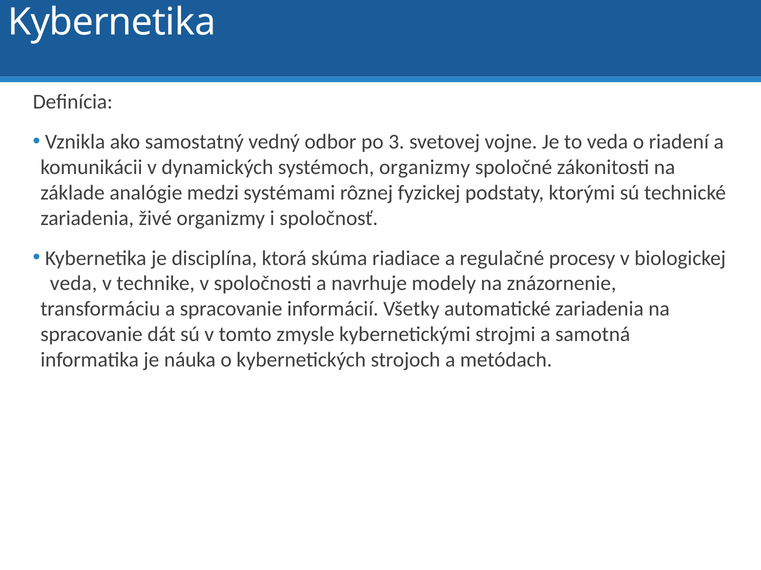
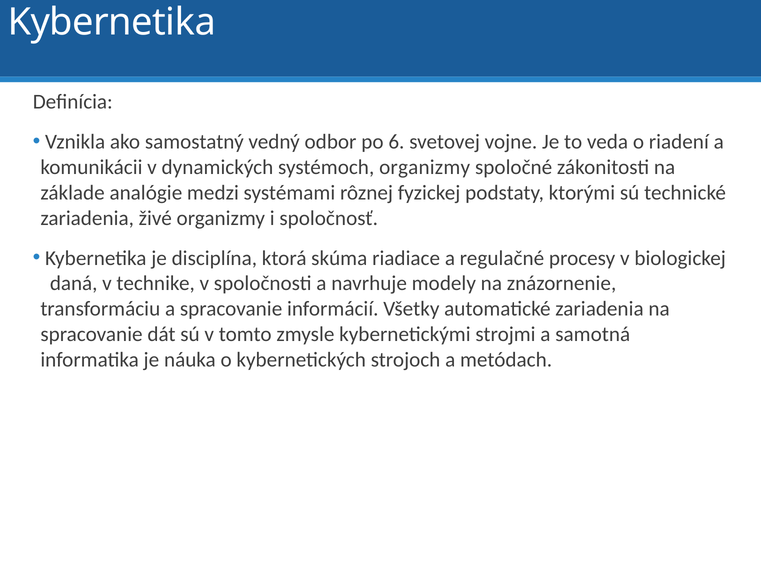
3: 3 -> 6
veda at (74, 284): veda -> daná
